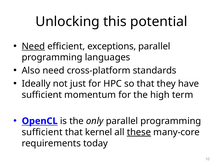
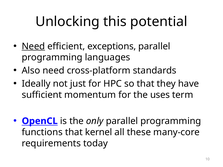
high: high -> uses
sufficient at (42, 132): sufficient -> functions
these underline: present -> none
